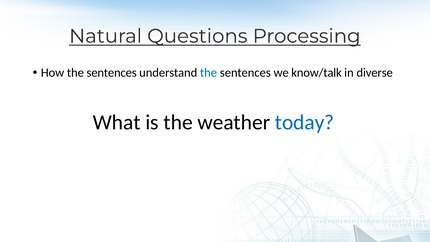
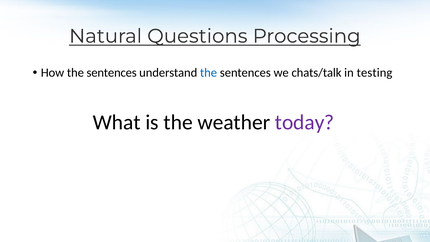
know/talk: know/talk -> chats/talk
diverse: diverse -> testing
today colour: blue -> purple
